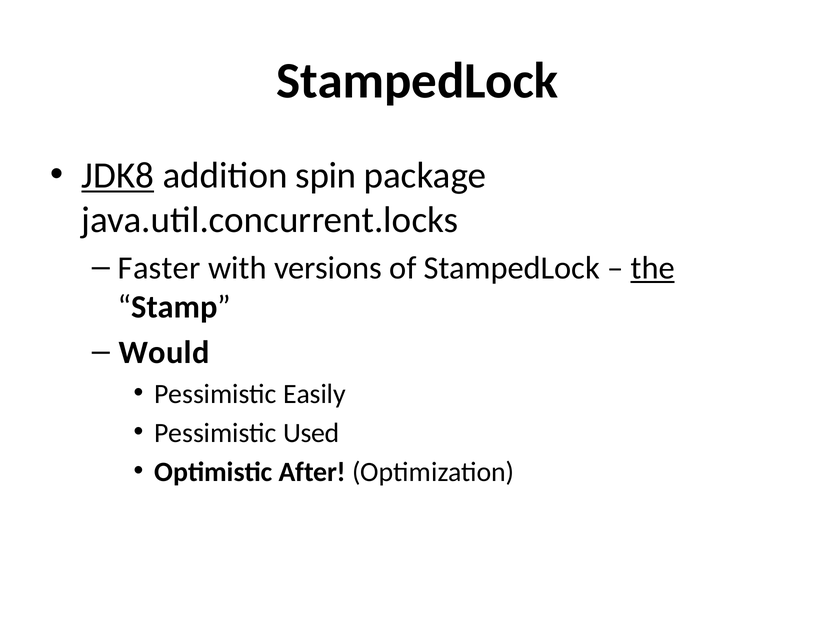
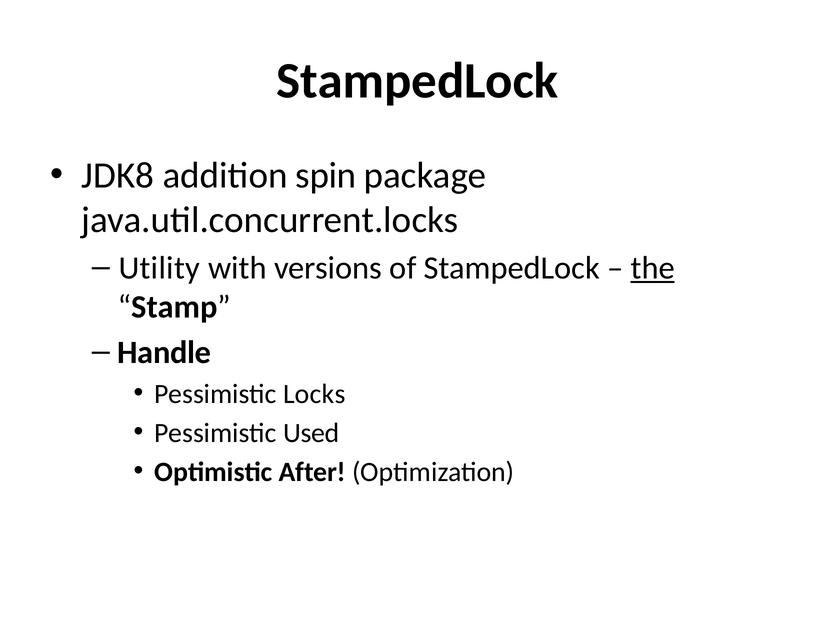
JDK8 underline: present -> none
Faster: Faster -> Utility
Would: Would -> Handle
Easily: Easily -> Locks
